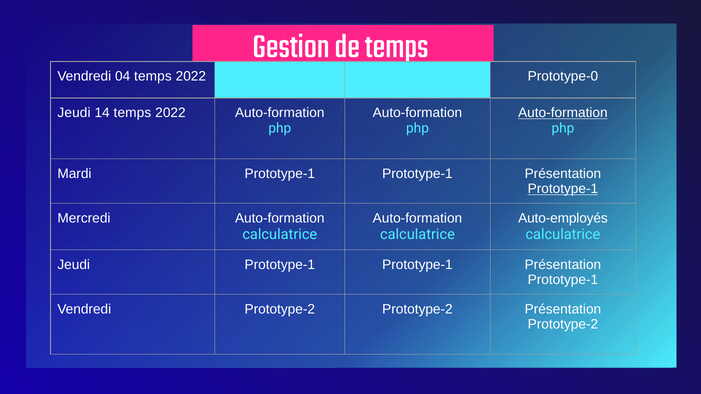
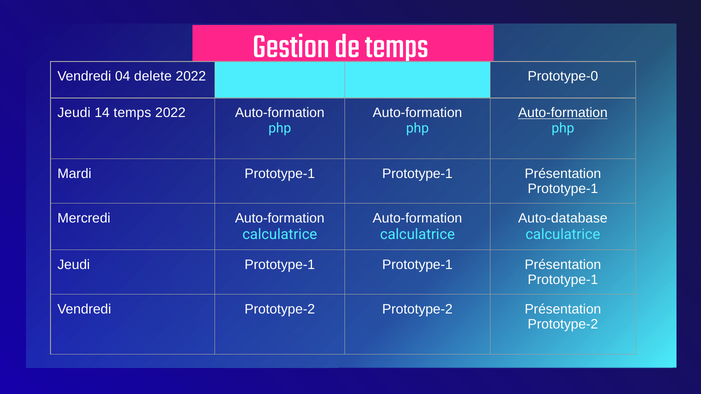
04 temps: temps -> delete
Prototype-1 at (563, 189) underline: present -> none
Auto-employés: Auto-employés -> Auto-database
